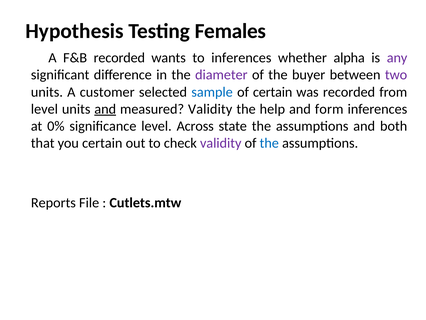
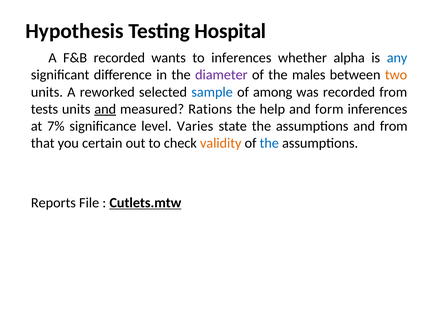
Females: Females -> Hospital
any colour: purple -> blue
buyer: buyer -> males
two colour: purple -> orange
customer: customer -> reworked
of certain: certain -> among
level at (44, 109): level -> tests
measured Validity: Validity -> Rations
0%: 0% -> 7%
Across: Across -> Varies
and both: both -> from
validity at (221, 143) colour: purple -> orange
Cutlets.mtw underline: none -> present
